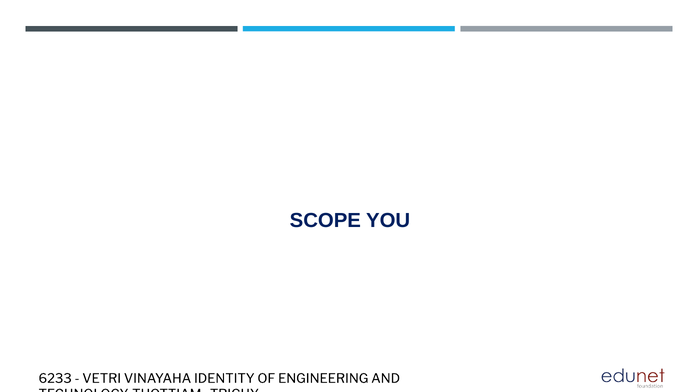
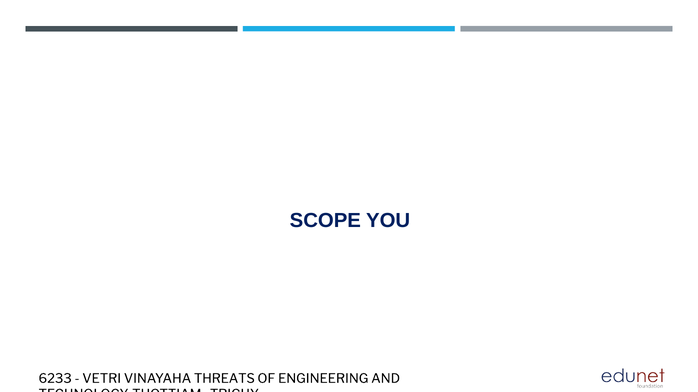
IDENTITY: IDENTITY -> THREATS
